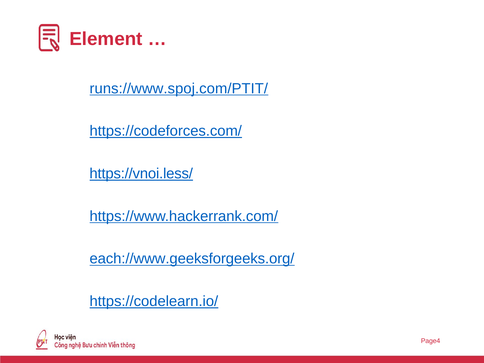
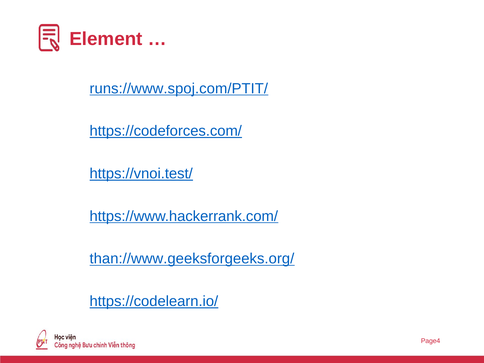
https://vnoi.less/: https://vnoi.less/ -> https://vnoi.test/
each://www.geeksforgeeks.org/: each://www.geeksforgeeks.org/ -> than://www.geeksforgeeks.org/
